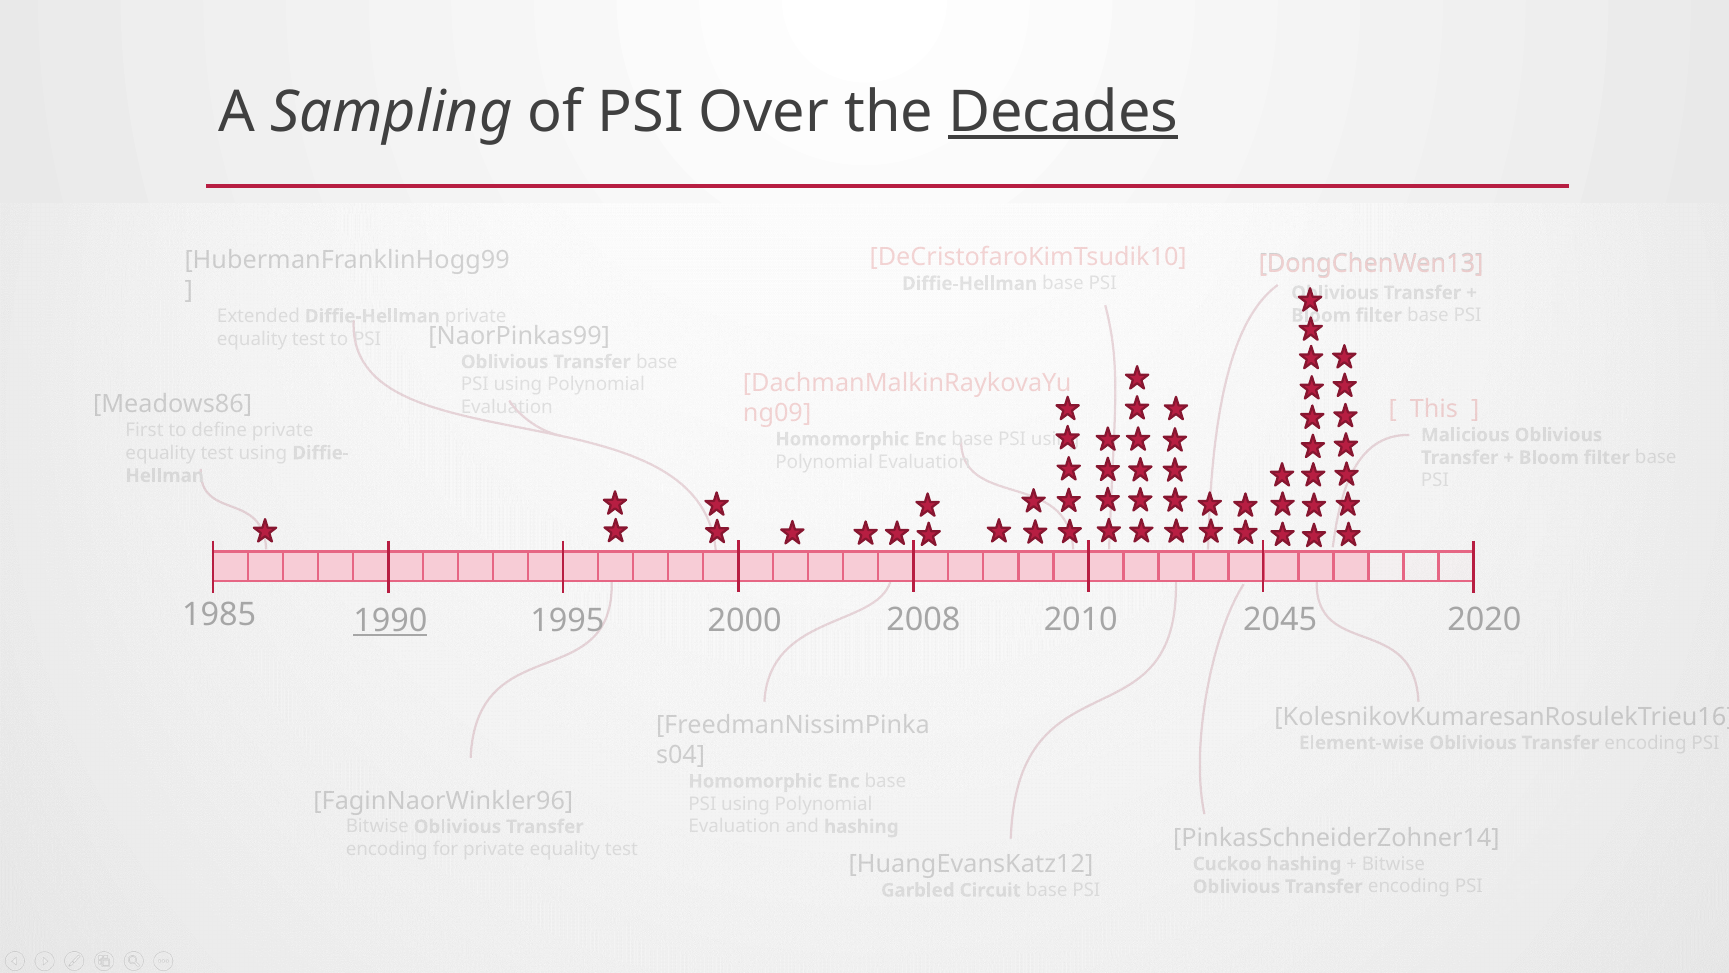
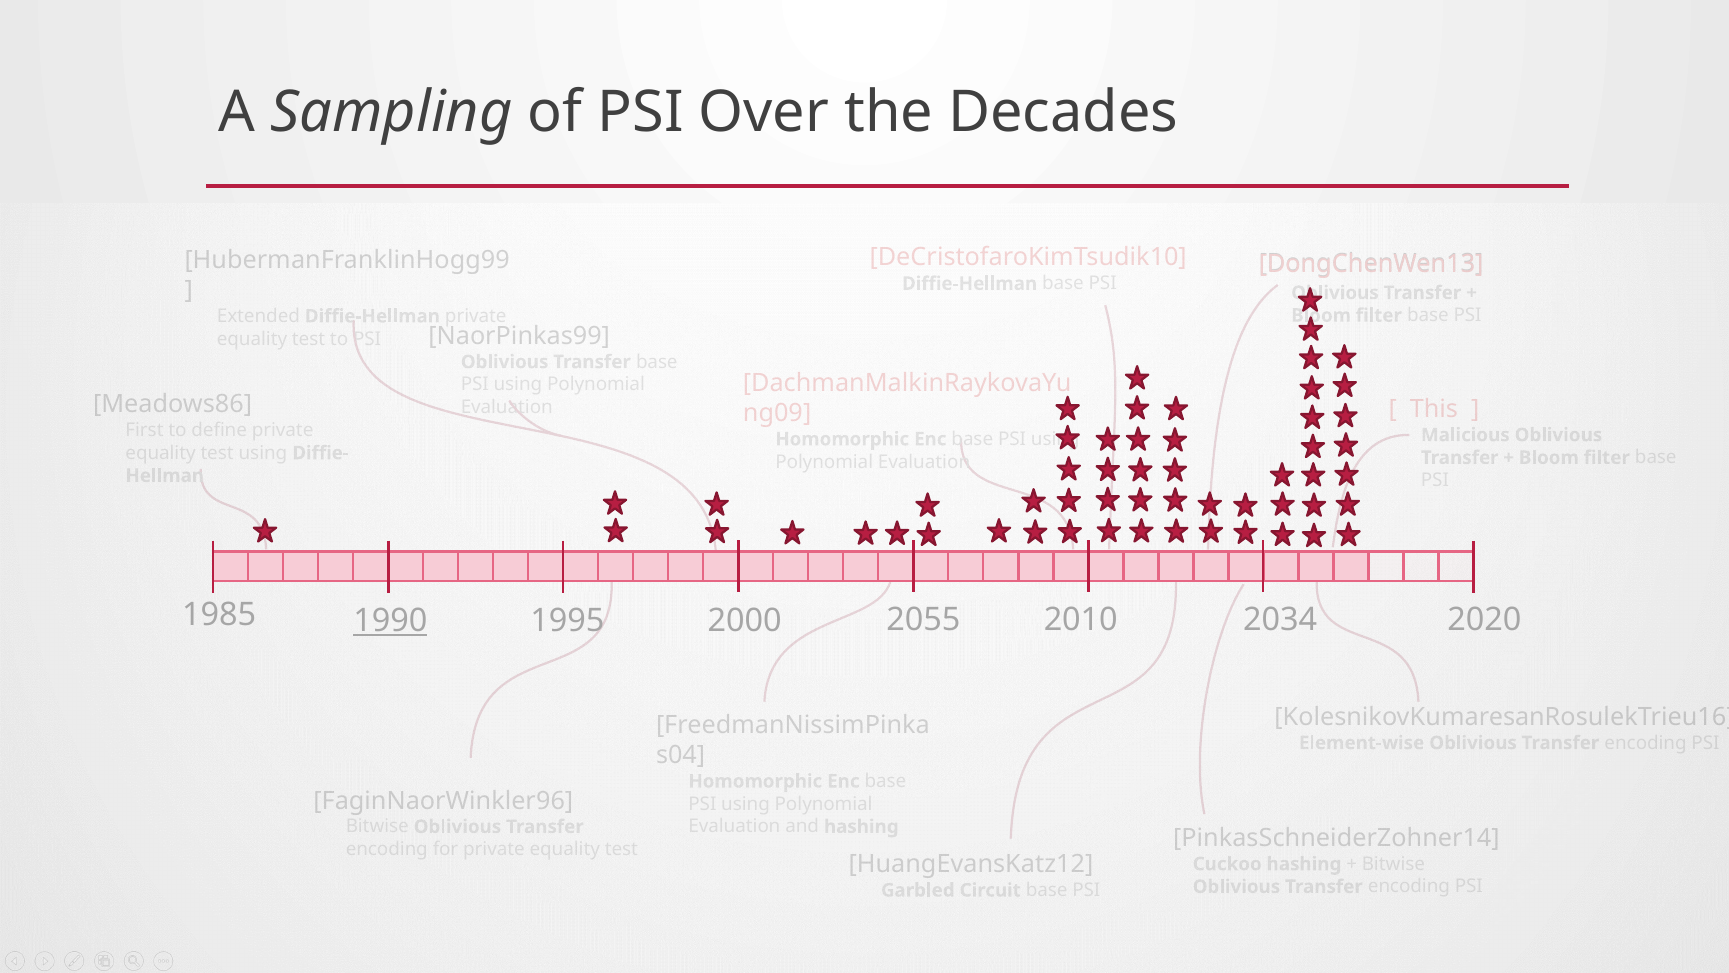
Decades underline: present -> none
2008: 2008 -> 2055
2045: 2045 -> 2034
